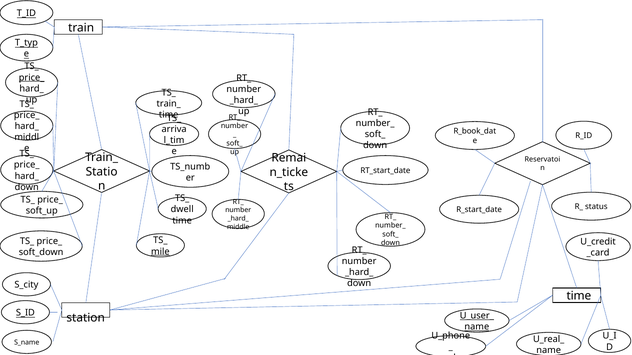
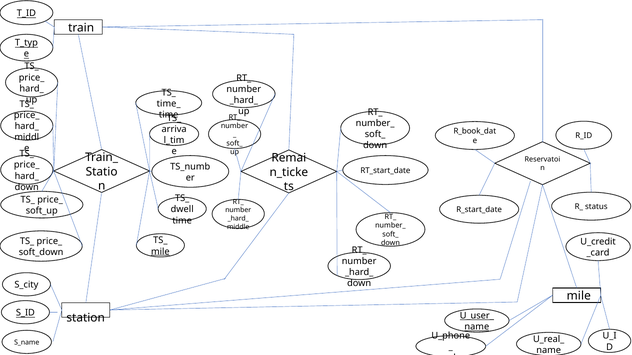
price_ at (32, 78) underline: present -> none
train_ at (169, 104): train_ -> time_
time at (579, 296): time -> mile
